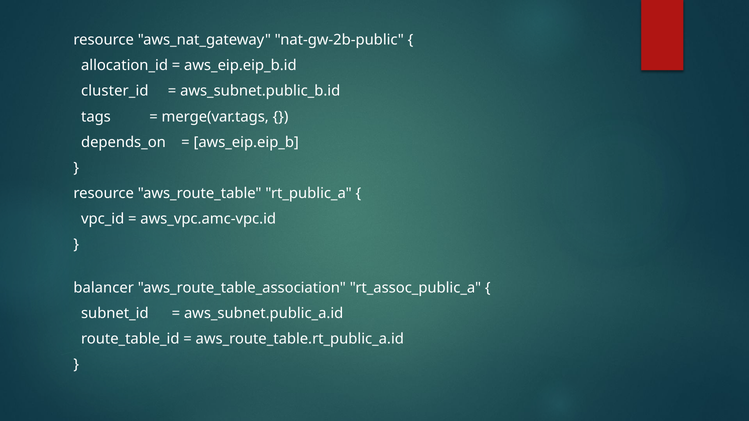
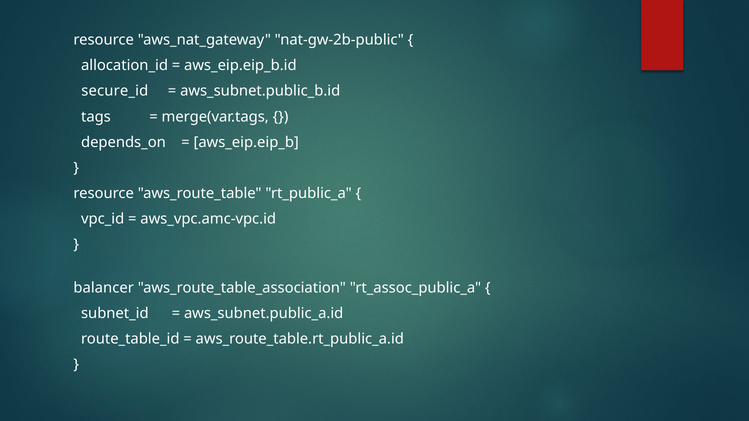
cluster_id: cluster_id -> secure_id
